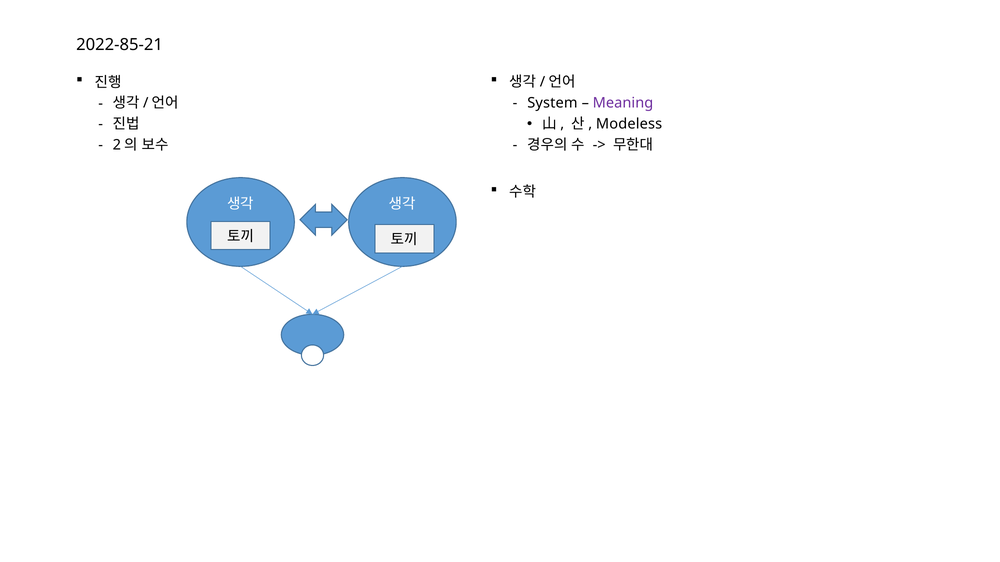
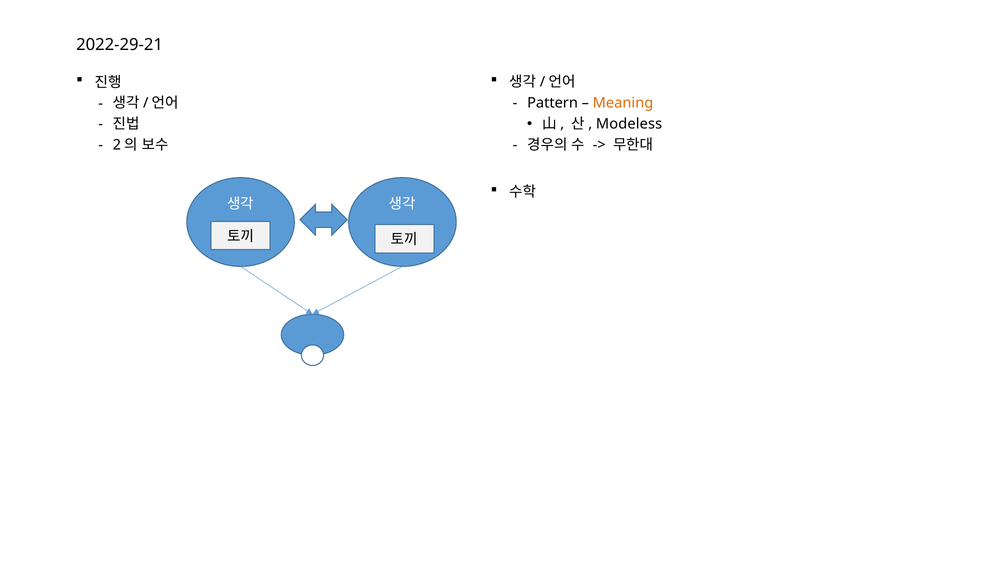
2022-85-21: 2022-85-21 -> 2022-29-21
System: System -> Pattern
Meaning colour: purple -> orange
